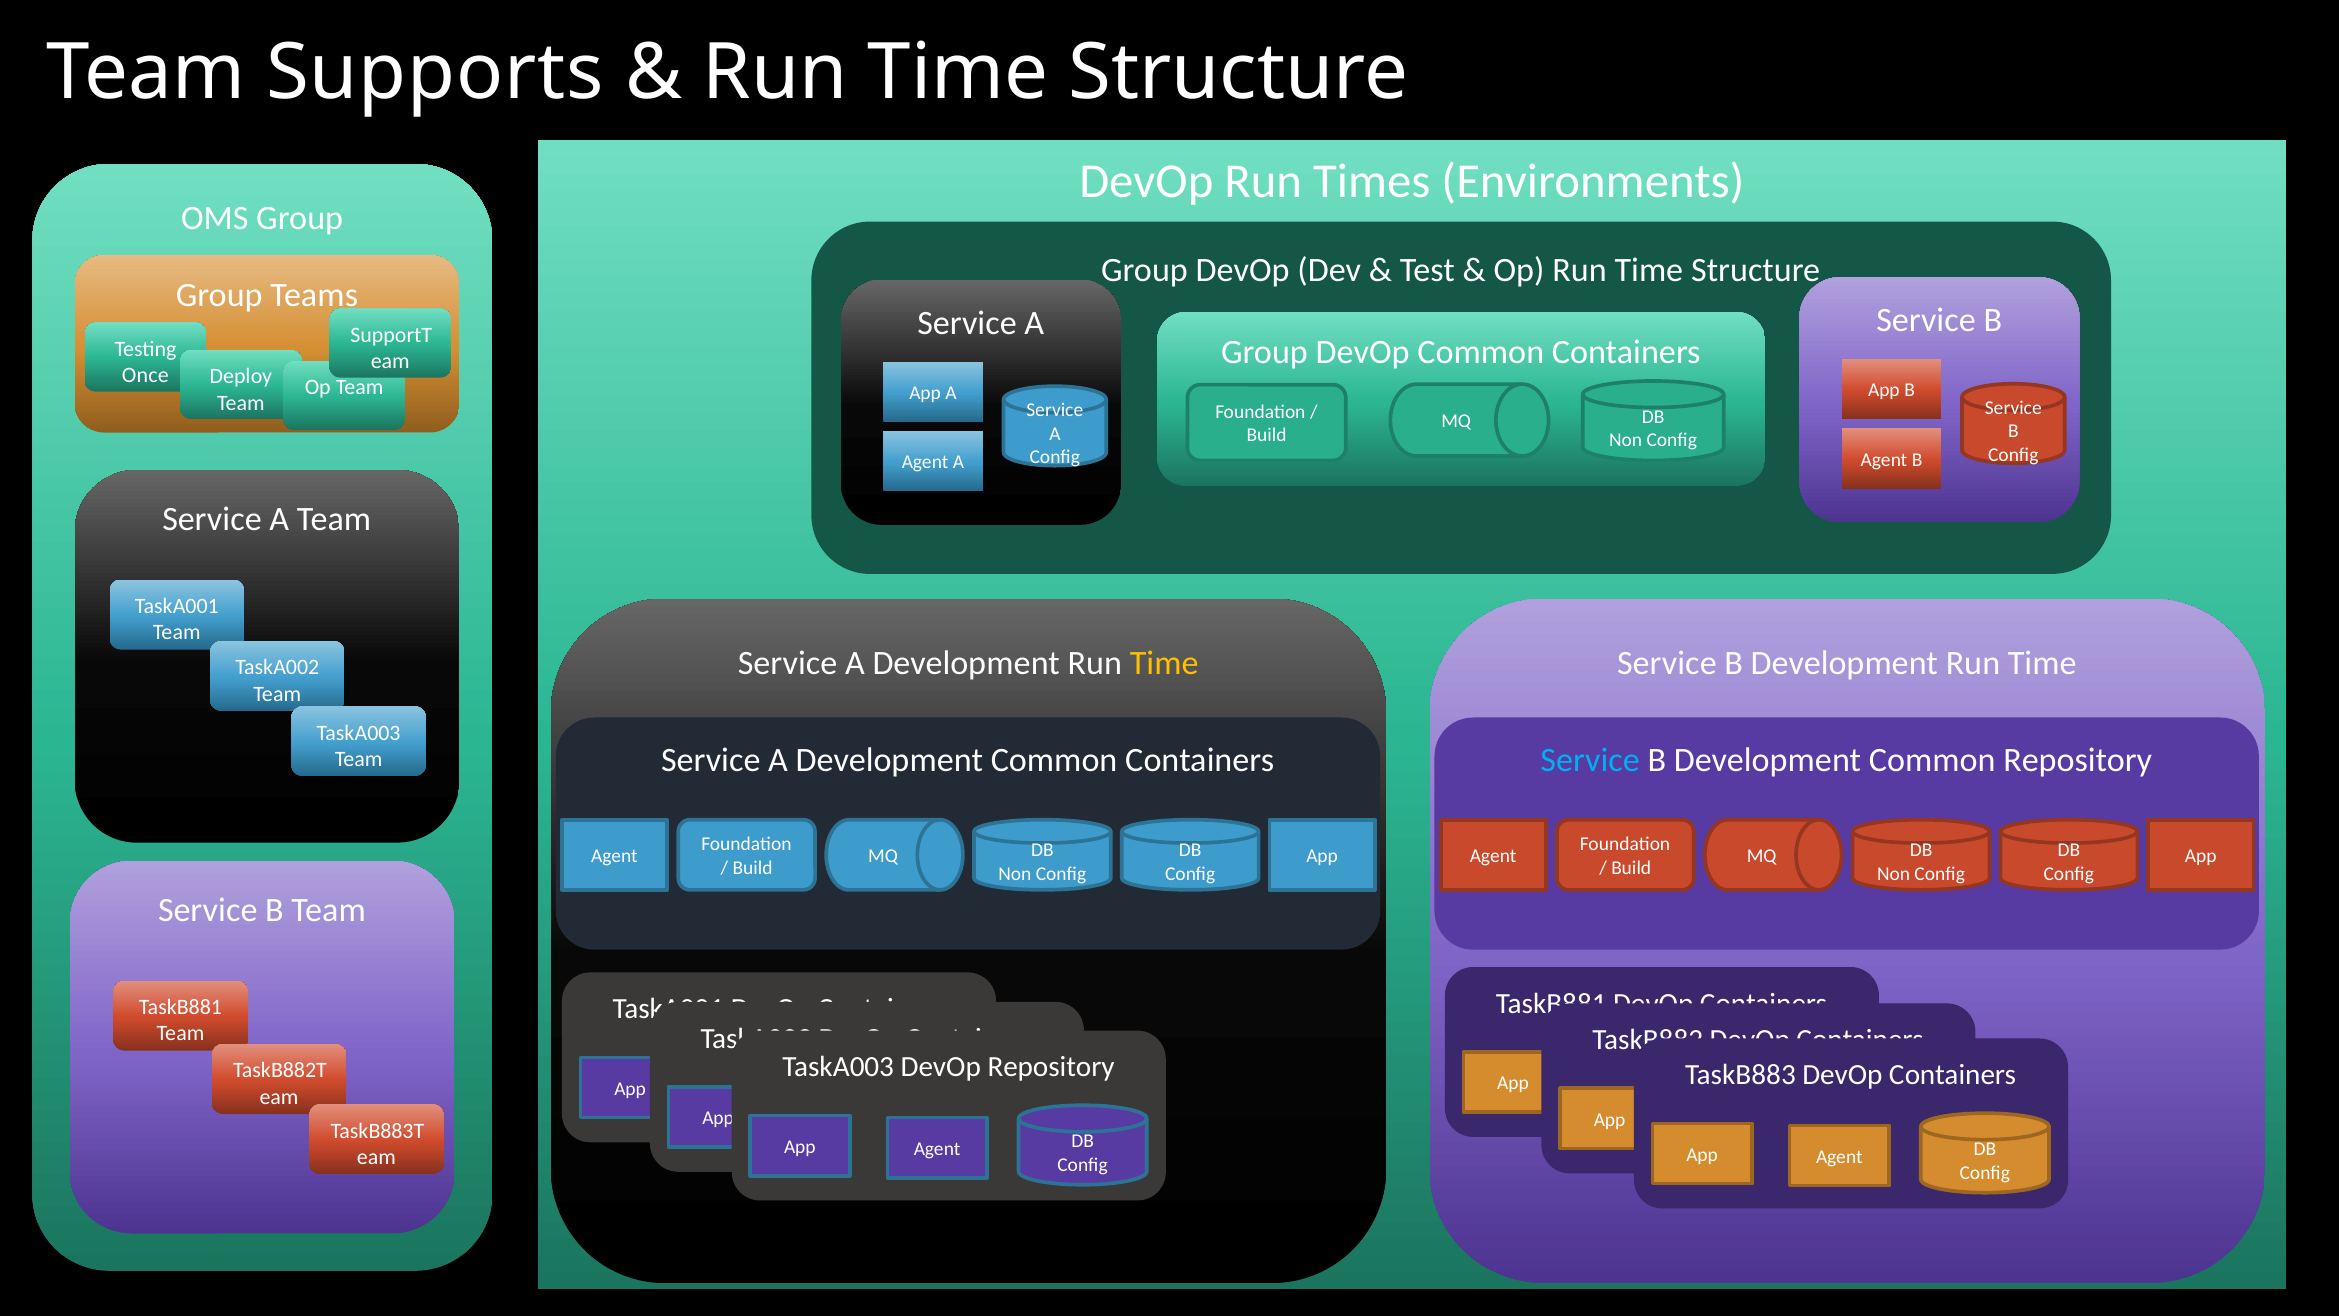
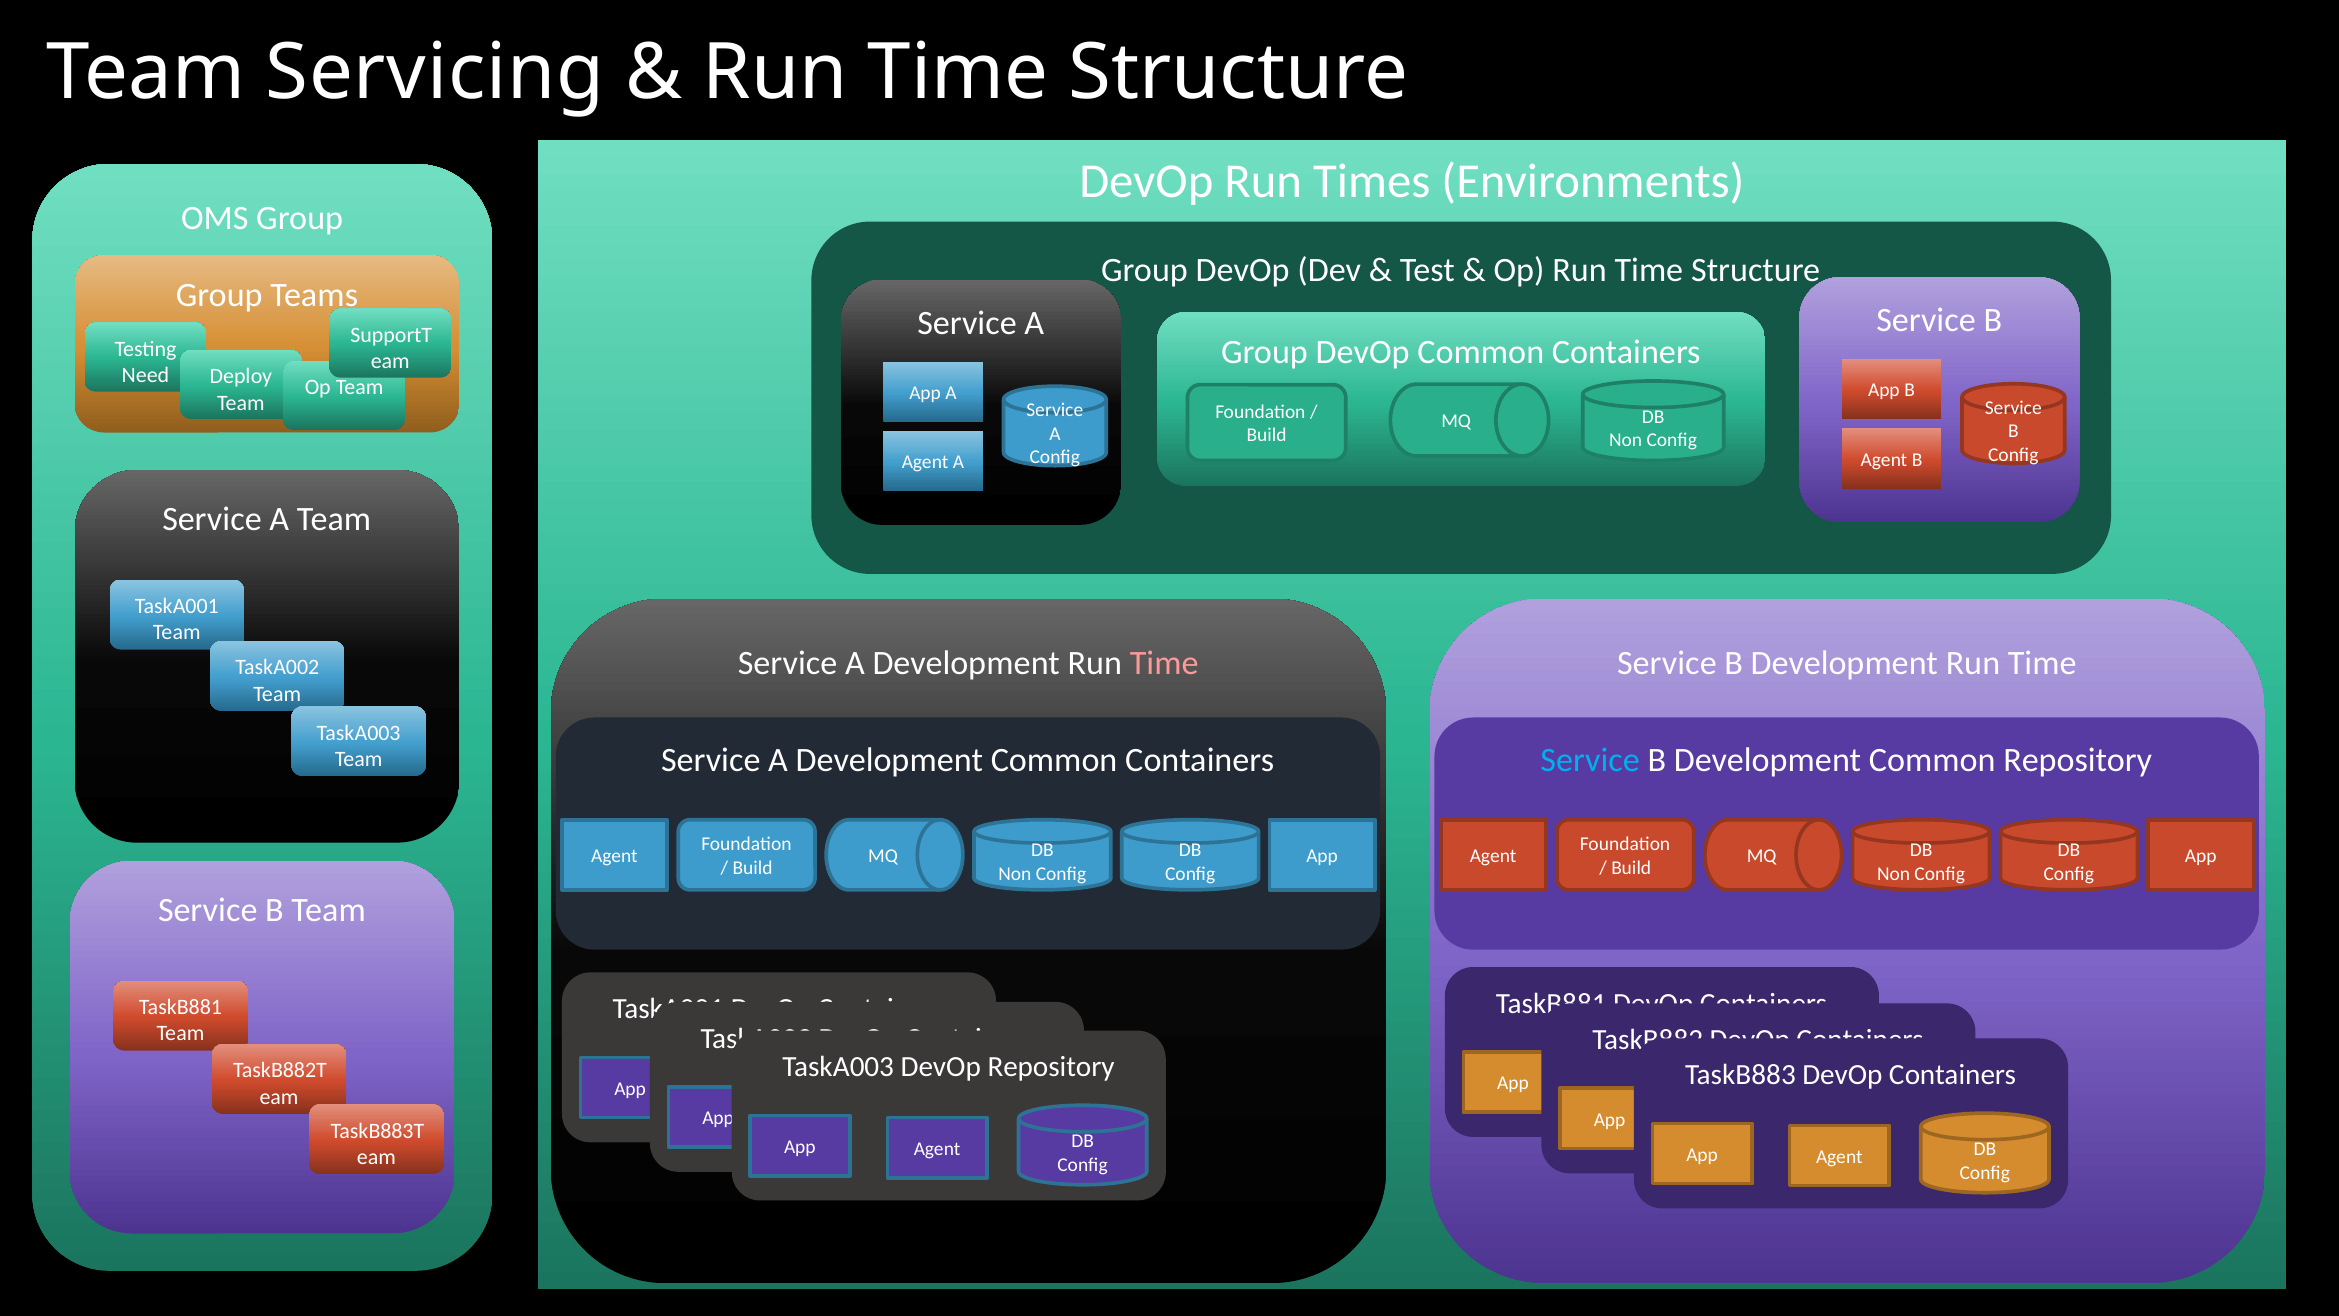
Supports: Supports -> Servicing
Once: Once -> Need
Time at (1164, 663) colour: yellow -> pink
